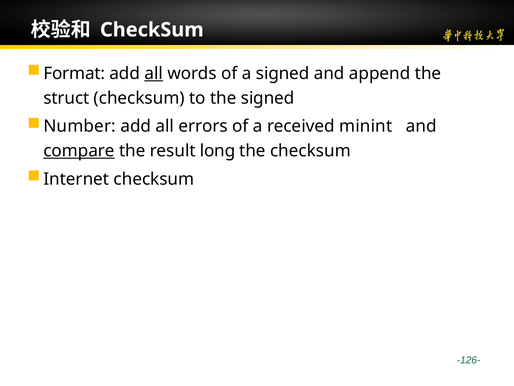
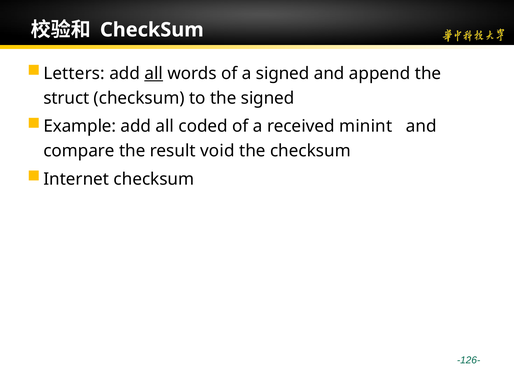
Format: Format -> Letters
Number: Number -> Example
errors: errors -> coded
compare underline: present -> none
long: long -> void
